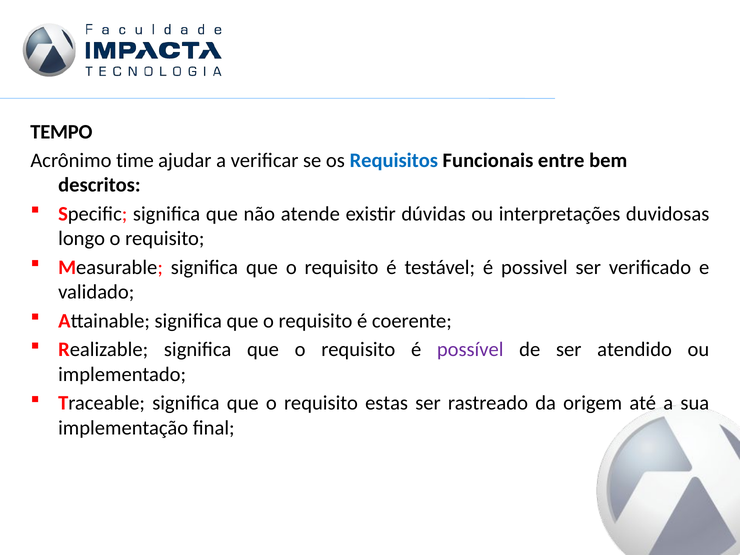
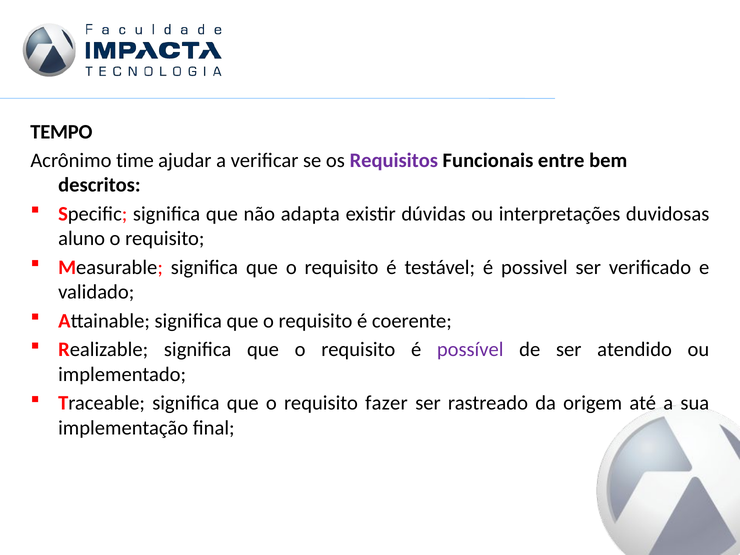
Requisitos colour: blue -> purple
atende: atende -> adapta
longo: longo -> aluno
estas: estas -> fazer
